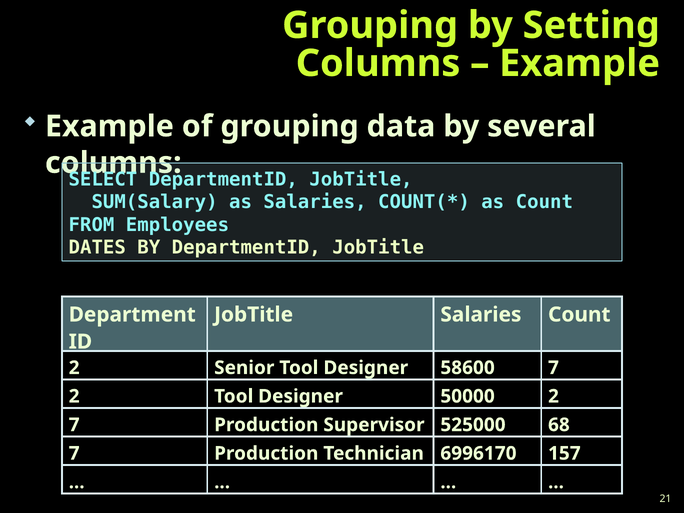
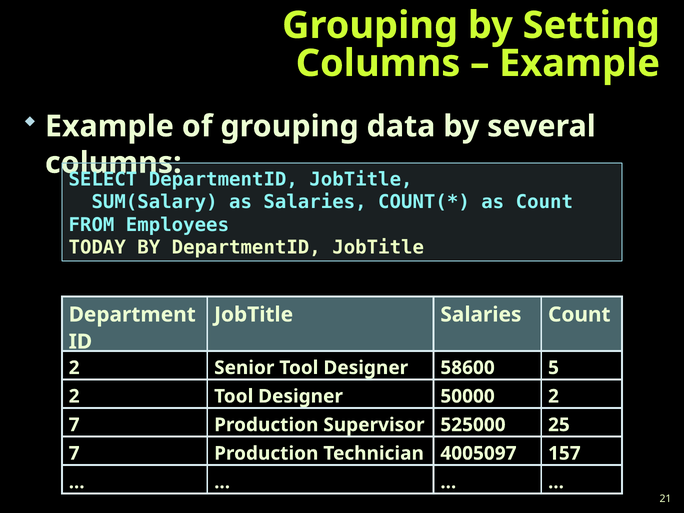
DATES: DATES -> TODAY
58600 7: 7 -> 5
68: 68 -> 25
6996170: 6996170 -> 4005097
